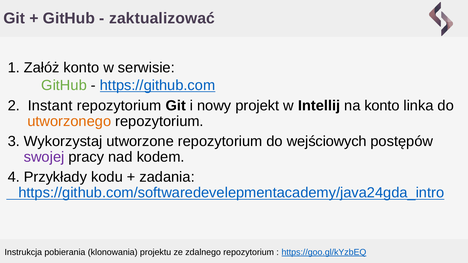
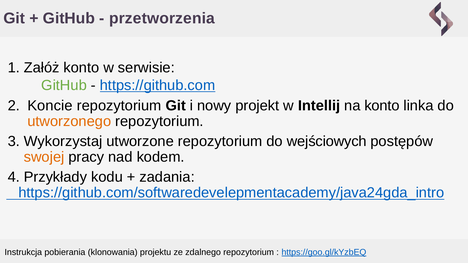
zaktualizować: zaktualizować -> przetworzenia
Instant: Instant -> Koncie
swojej colour: purple -> orange
